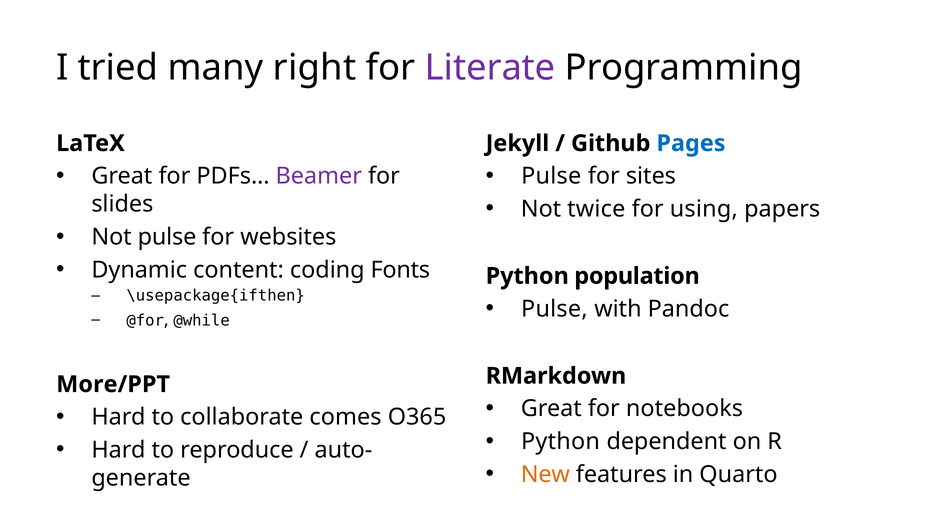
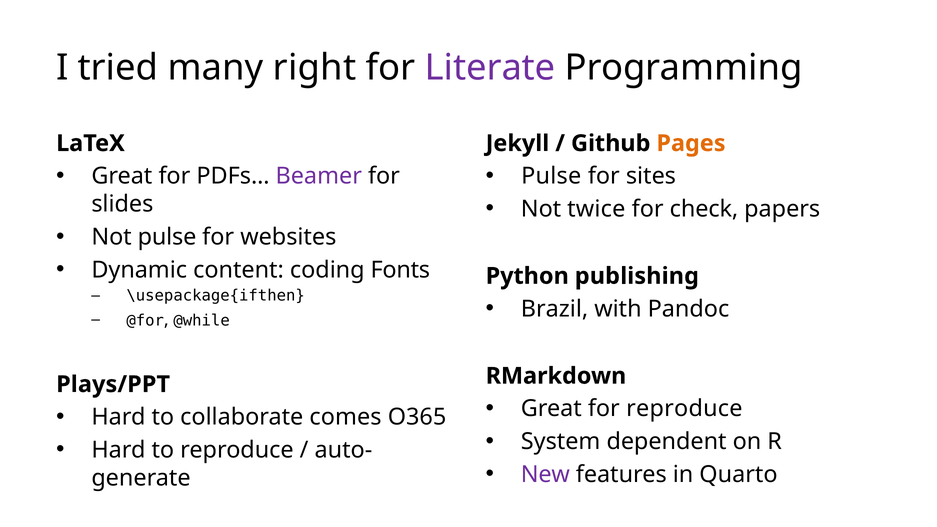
Pages colour: blue -> orange
using: using -> check
population: population -> publishing
Pulse at (554, 309): Pulse -> Brazil
More/PPT: More/PPT -> Plays/PPT
for notebooks: notebooks -> reproduce
Python at (560, 442): Python -> System
New colour: orange -> purple
